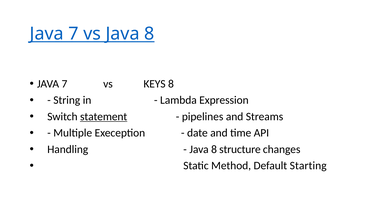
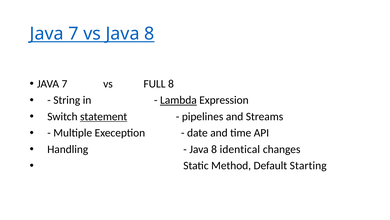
KEYS: KEYS -> FULL
Lambda underline: none -> present
structure: structure -> identical
